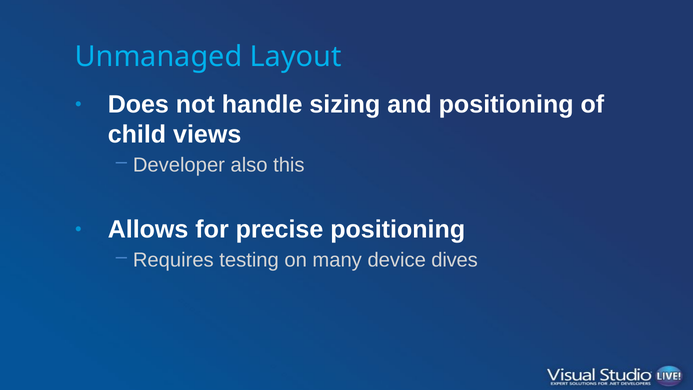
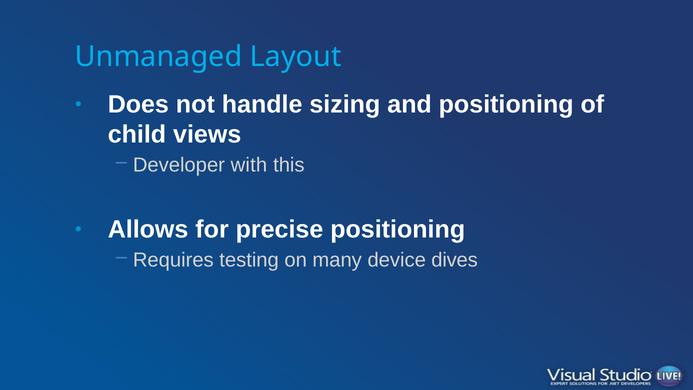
also: also -> with
